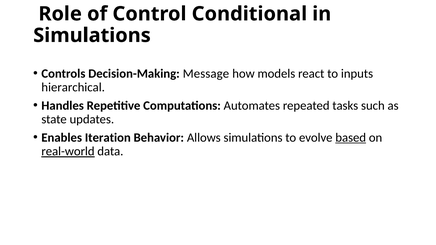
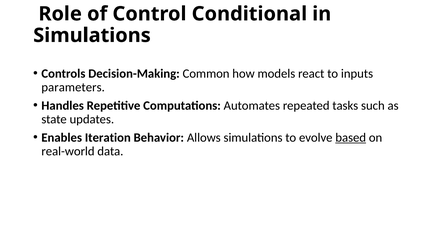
Message: Message -> Common
hierarchical: hierarchical -> parameters
real-world underline: present -> none
